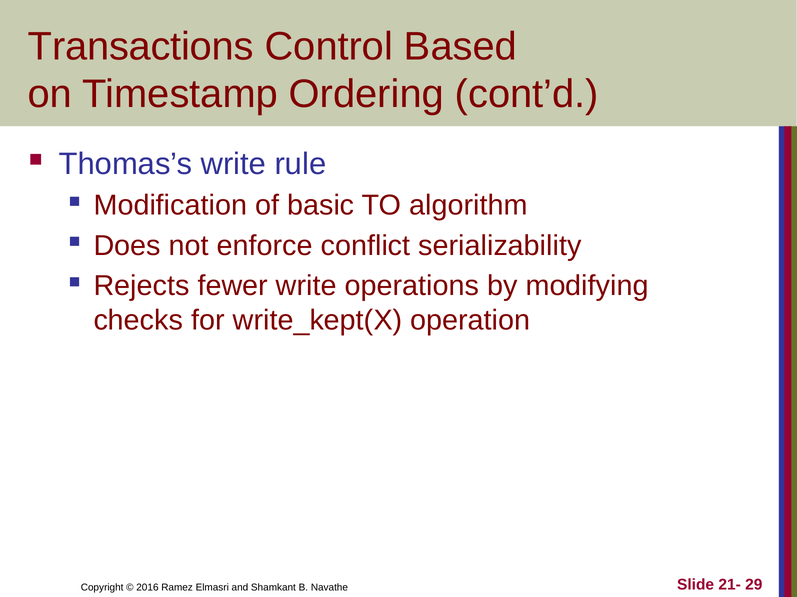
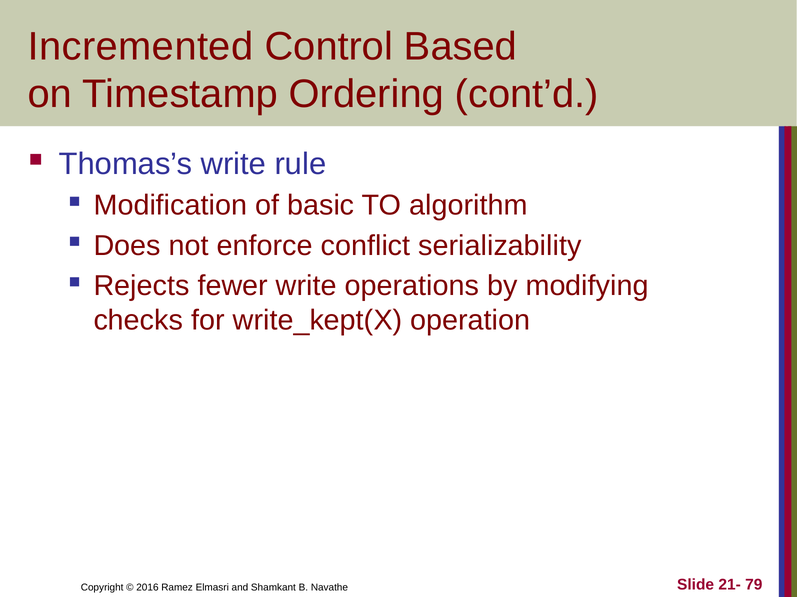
Transactions: Transactions -> Incremented
29: 29 -> 79
